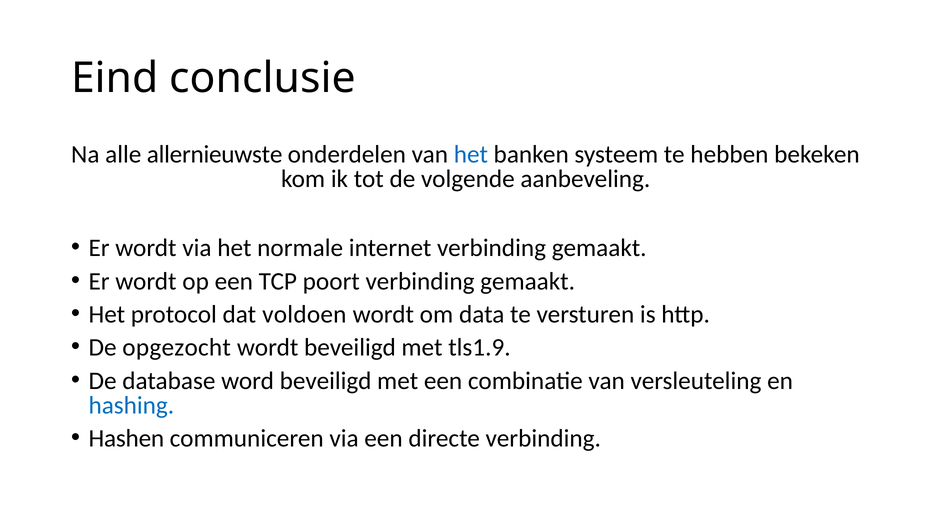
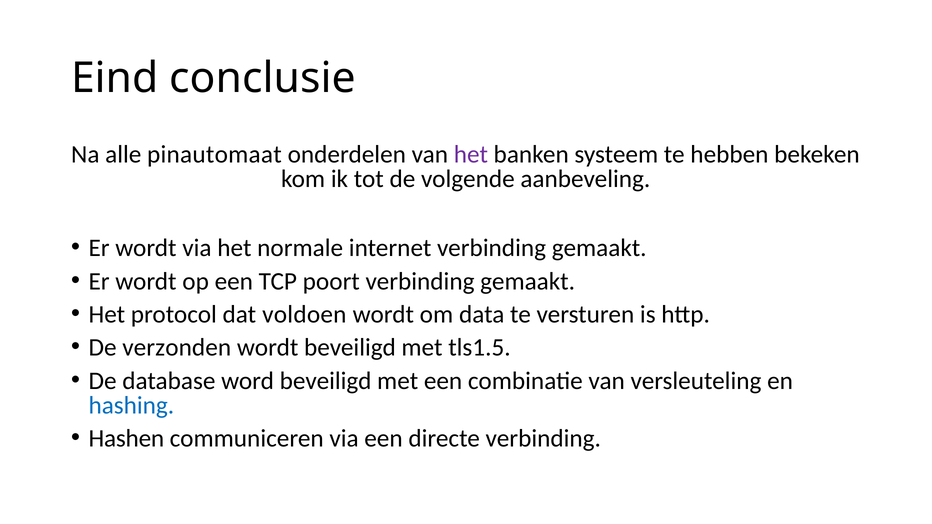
allernieuwste: allernieuwste -> pinautomaat
het at (471, 154) colour: blue -> purple
opgezocht: opgezocht -> verzonden
tls1.9: tls1.9 -> tls1.5
